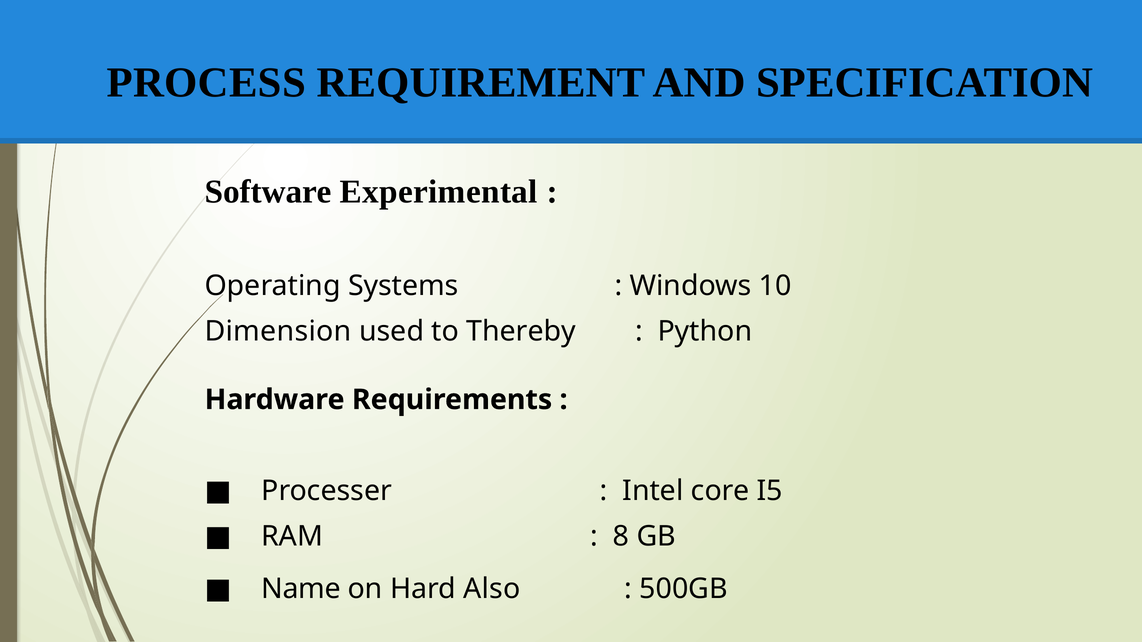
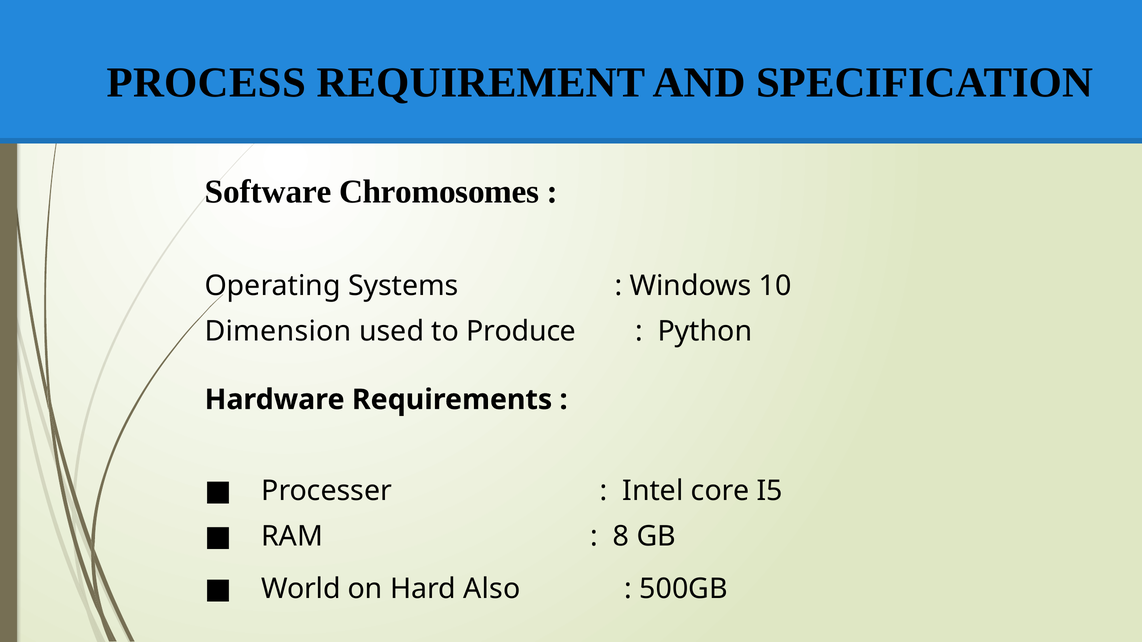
Experimental: Experimental -> Chromosomes
Thereby: Thereby -> Produce
Name: Name -> World
